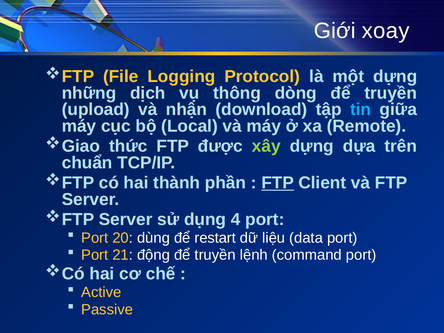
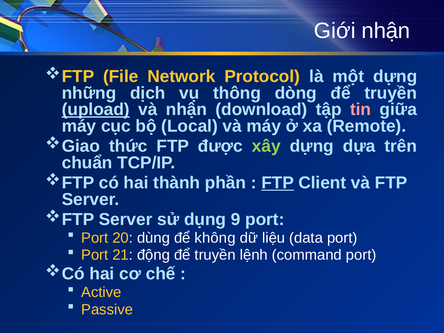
Giới xoay: xoay -> nhận
Logging: Logging -> Network
upload underline: none -> present
tin colour: light blue -> pink
4: 4 -> 9
restart: restart -> không
